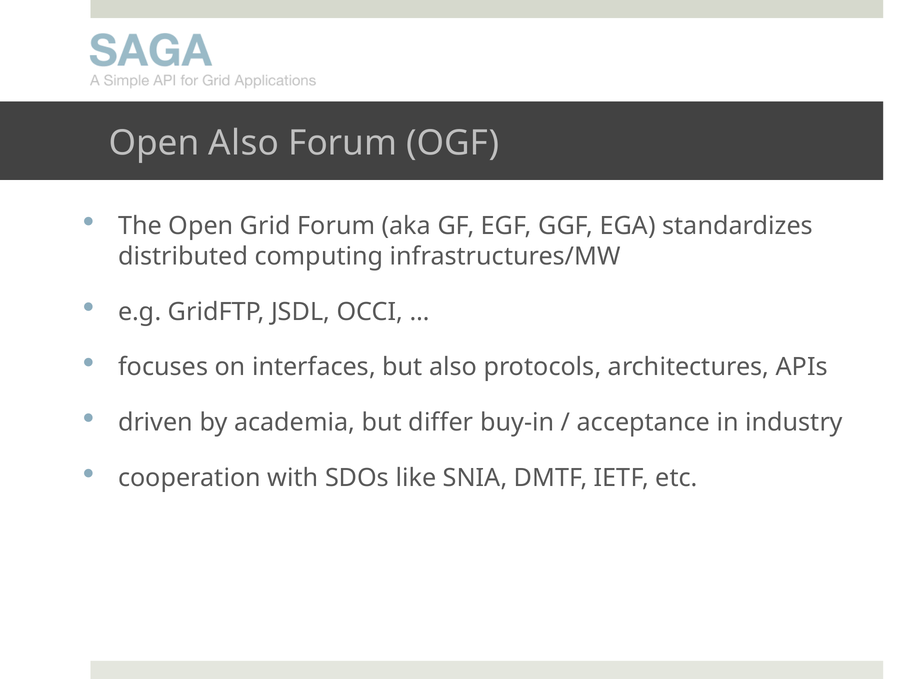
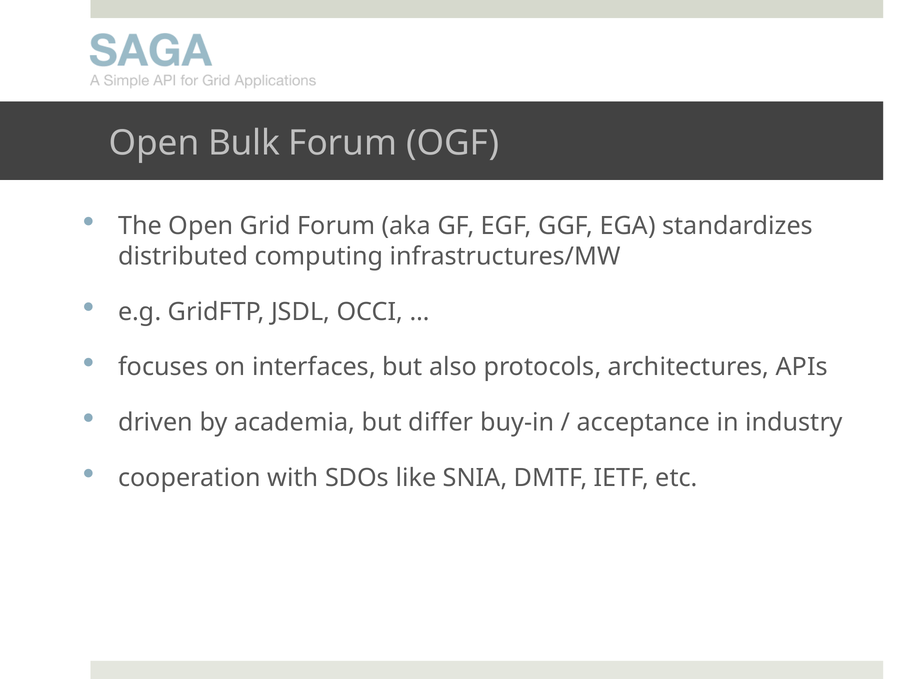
Open Also: Also -> Bulk
